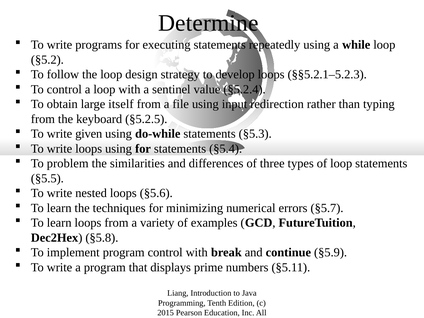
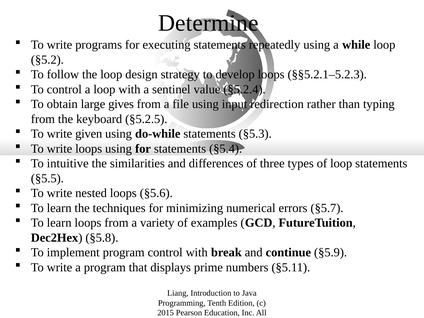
itself: itself -> gives
problem: problem -> intuitive
